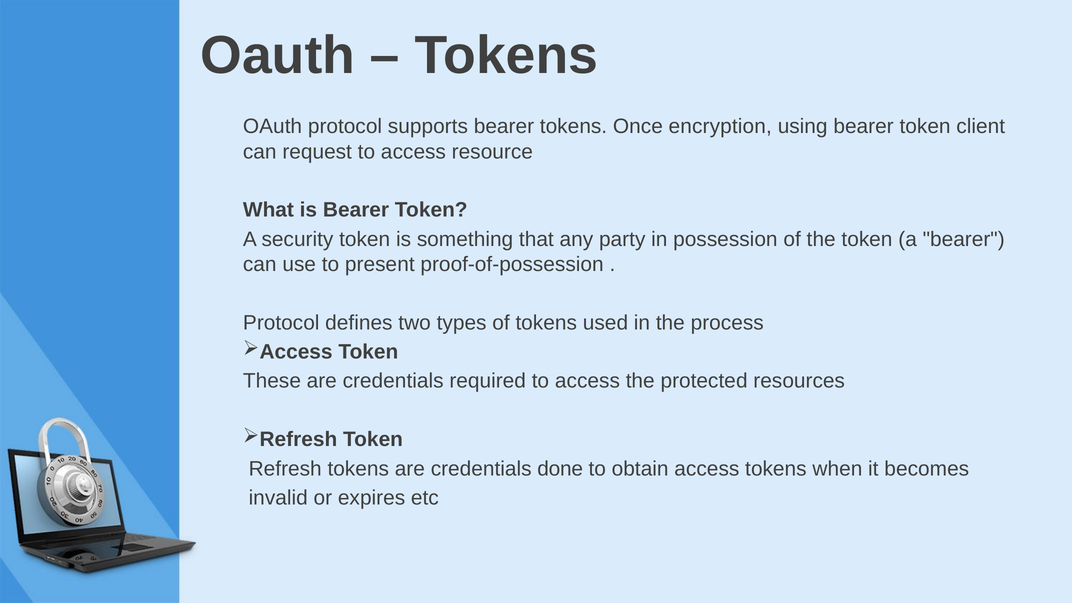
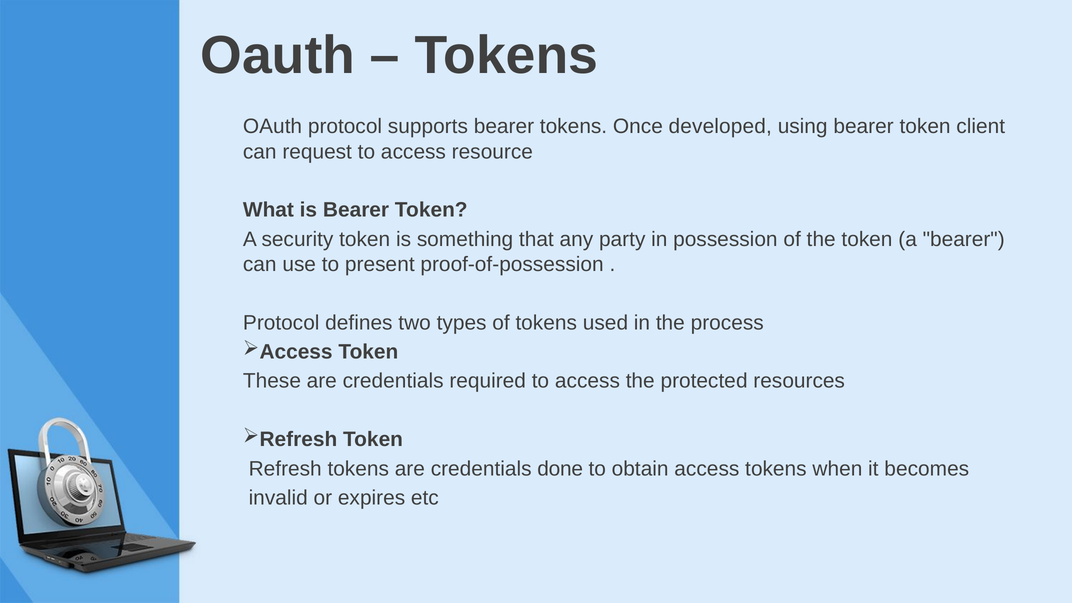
encryption: encryption -> developed
